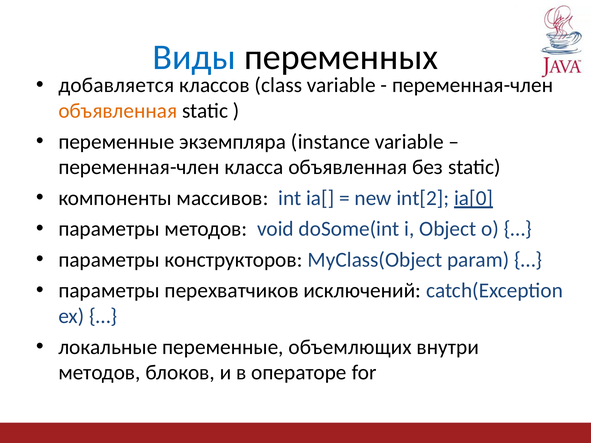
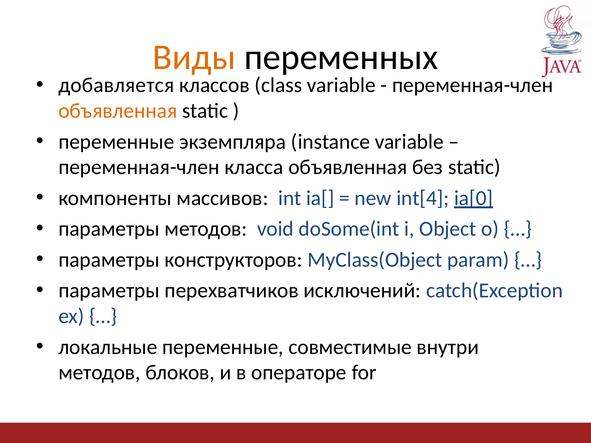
Виды colour: blue -> orange
int[2: int[2 -> int[4
объемлющих: объемлющих -> совместимые
